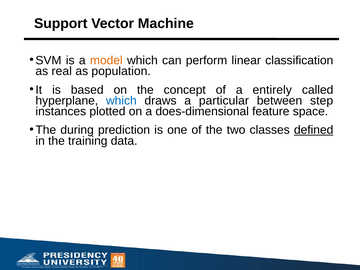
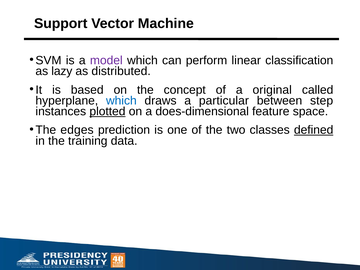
model colour: orange -> purple
real: real -> lazy
population: population -> distributed
entirely: entirely -> original
plotted underline: none -> present
during: during -> edges
